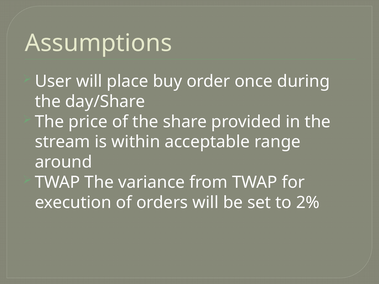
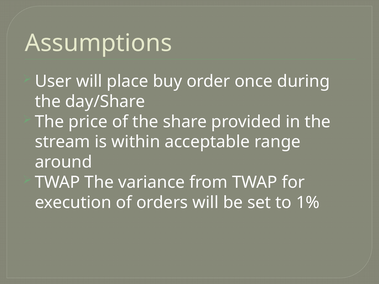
2%: 2% -> 1%
